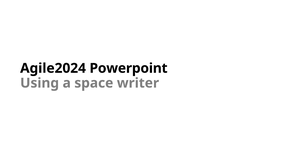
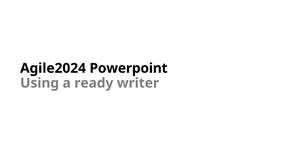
space: space -> ready
